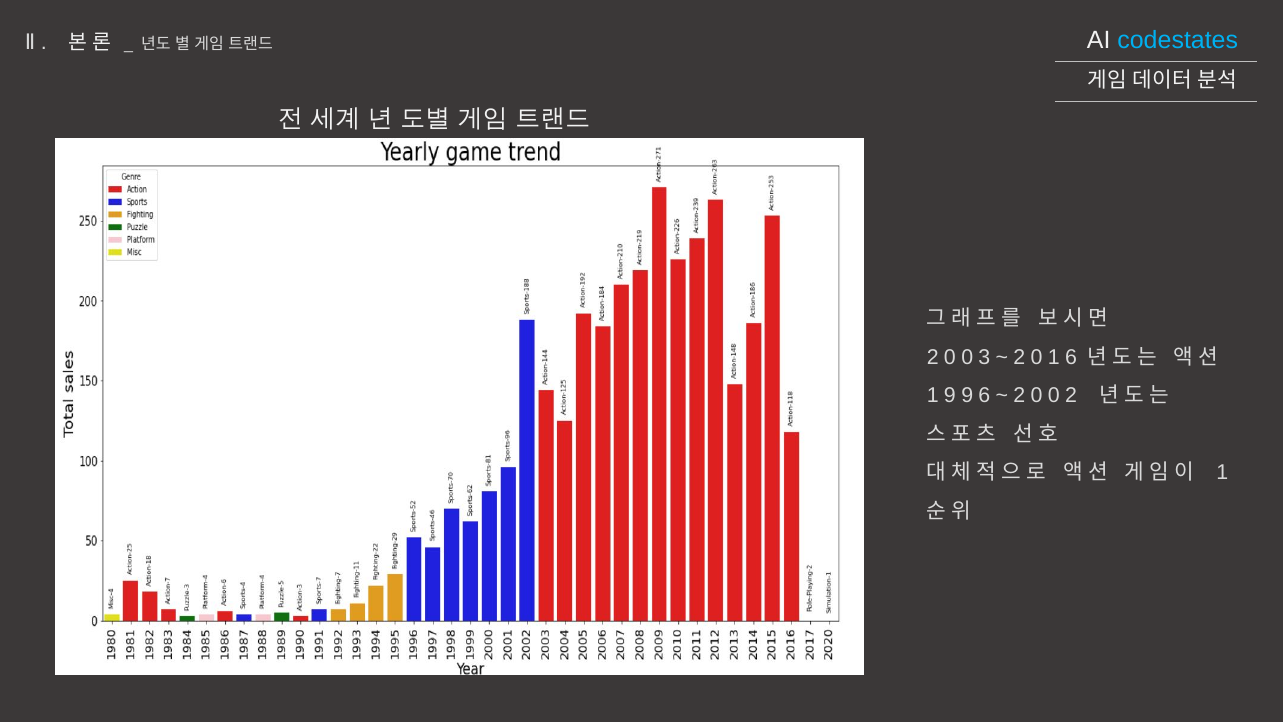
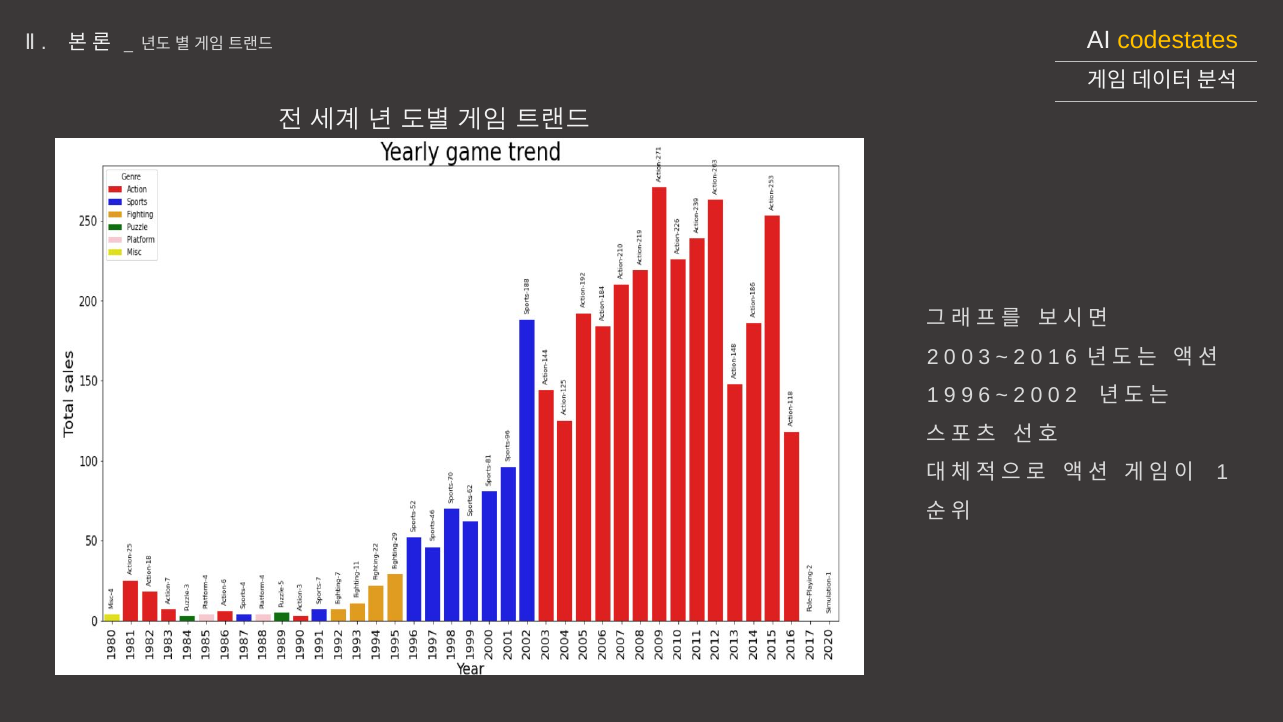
codestates colour: light blue -> yellow
